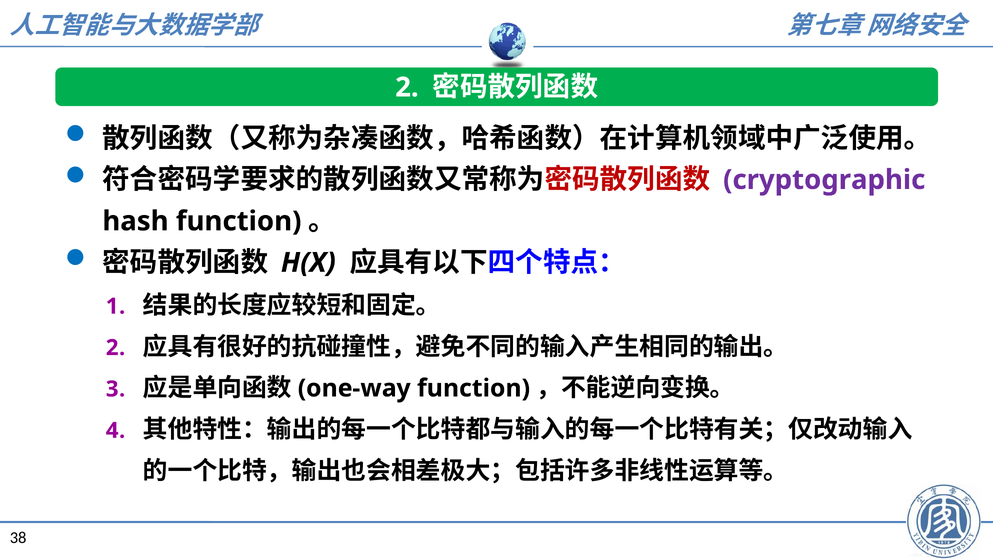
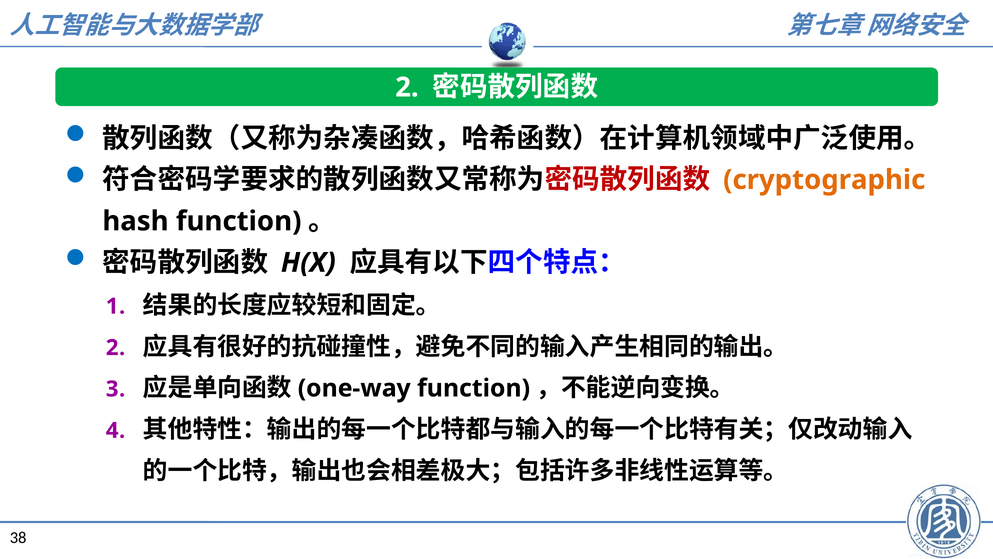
cryptographic colour: purple -> orange
